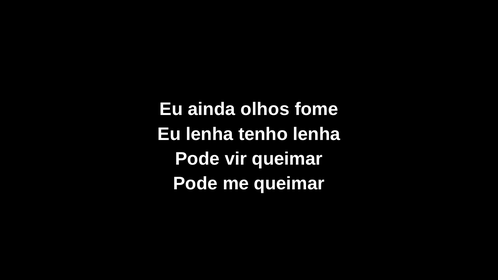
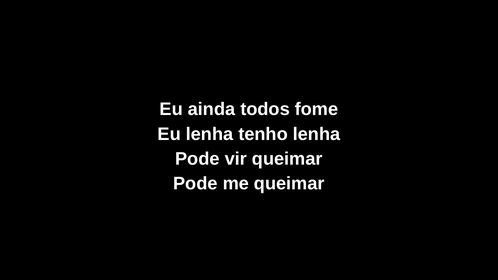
olhos: olhos -> todos
